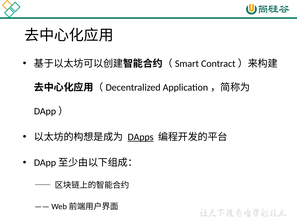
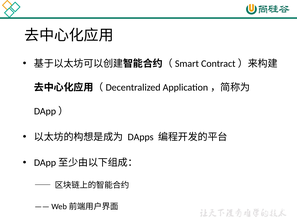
DApps underline: present -> none
